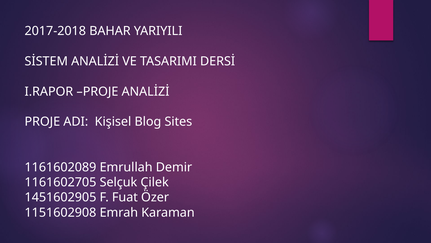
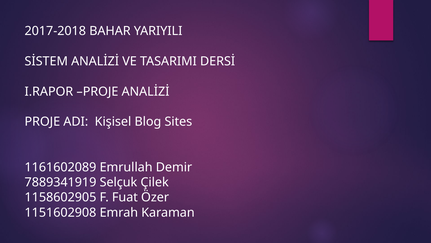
1161602705: 1161602705 -> 7889341919
1451602905: 1451602905 -> 1158602905
